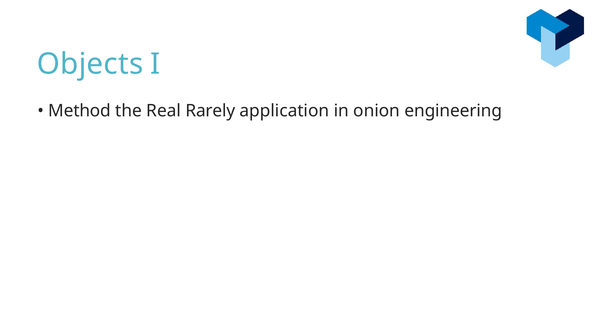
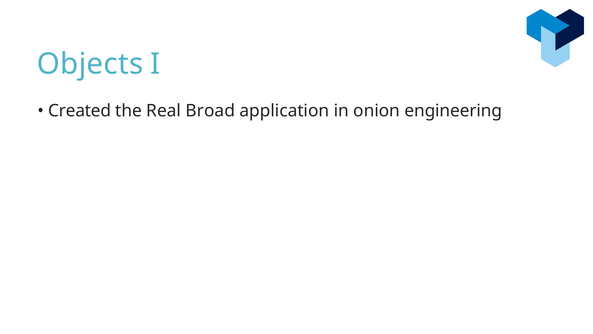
Method: Method -> Created
Rarely: Rarely -> Broad
